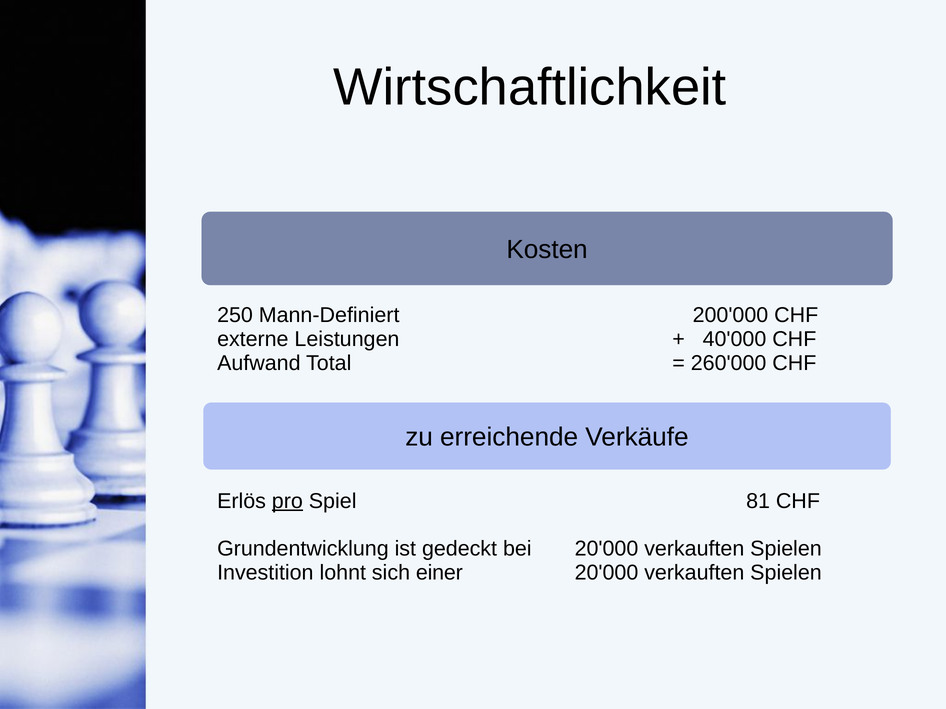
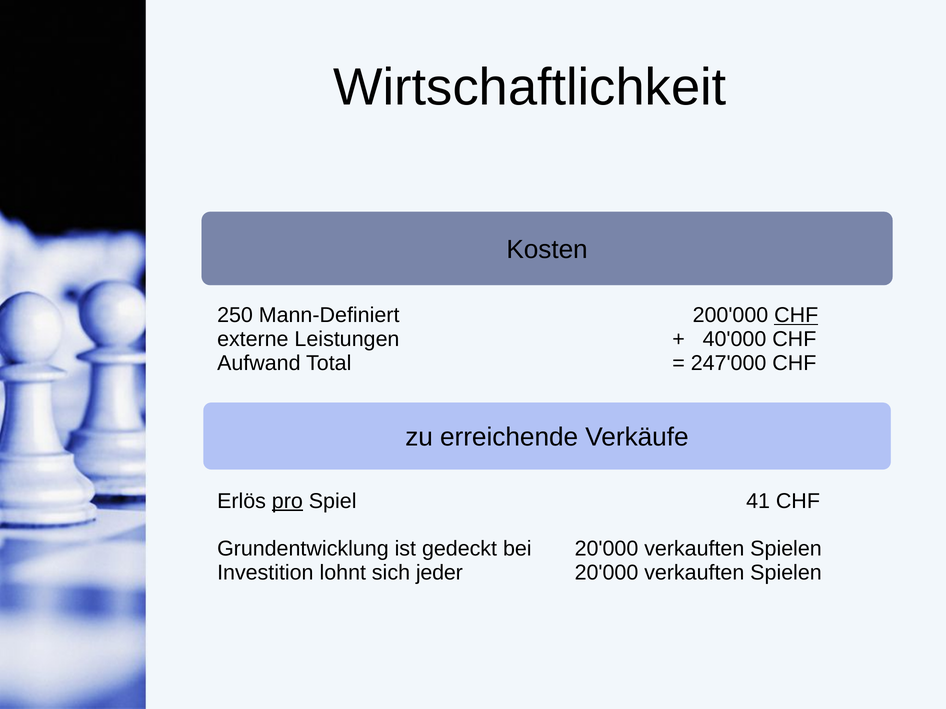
CHF at (796, 315) underline: none -> present
260'000: 260'000 -> 247'000
81: 81 -> 41
einer: einer -> jeder
